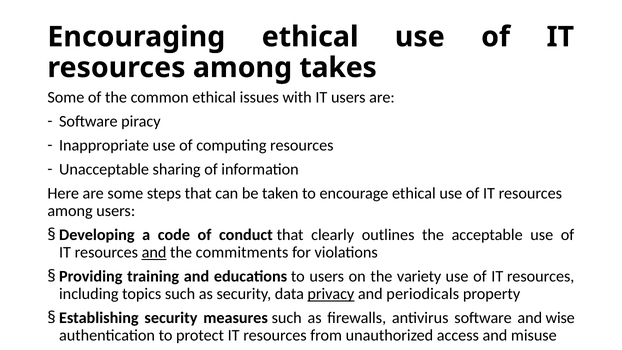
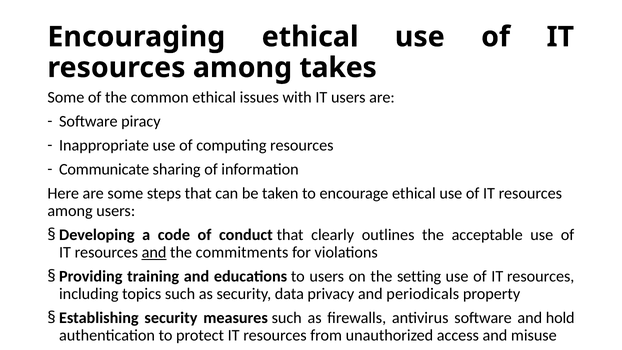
Unacceptable: Unacceptable -> Communicate
variety: variety -> setting
privacy underline: present -> none
wise: wise -> hold
